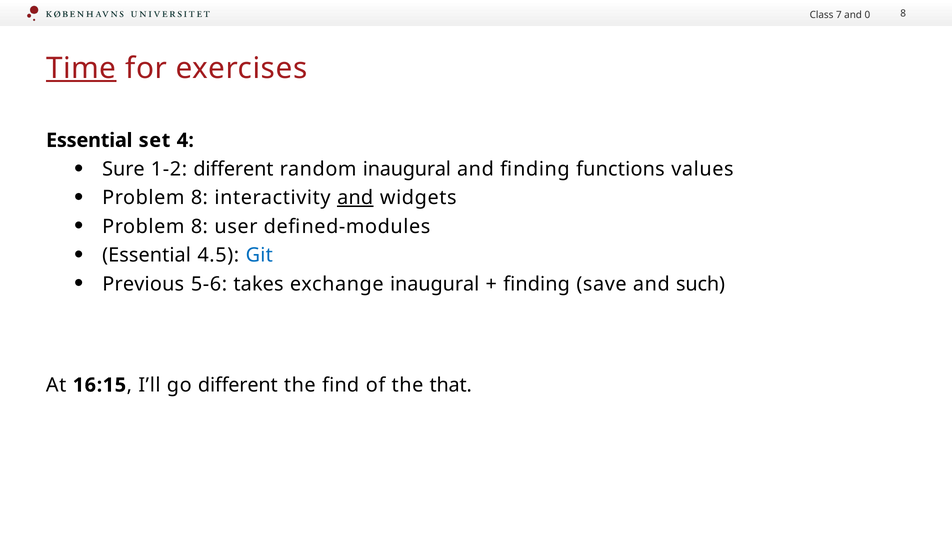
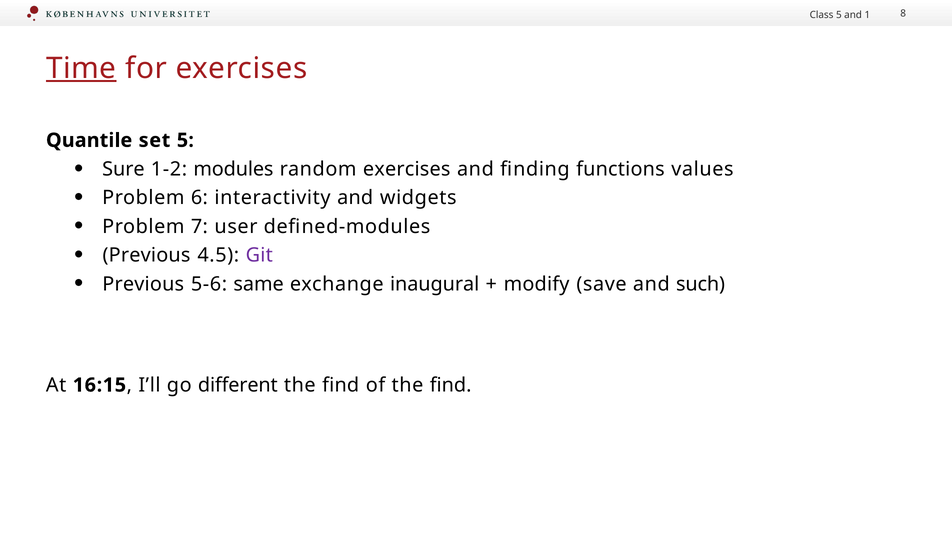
Class 7: 7 -> 5
0: 0 -> 1
Essential at (89, 140): Essential -> Quantile
set 4: 4 -> 5
1-2 different: different -> modules
random inaugural: inaugural -> exercises
8 at (199, 198): 8 -> 6
and at (355, 198) underline: present -> none
8 at (199, 227): 8 -> 7
Essential at (147, 255): Essential -> Previous
Git colour: blue -> purple
takes: takes -> same
finding at (537, 284): finding -> modify
of the that: that -> find
